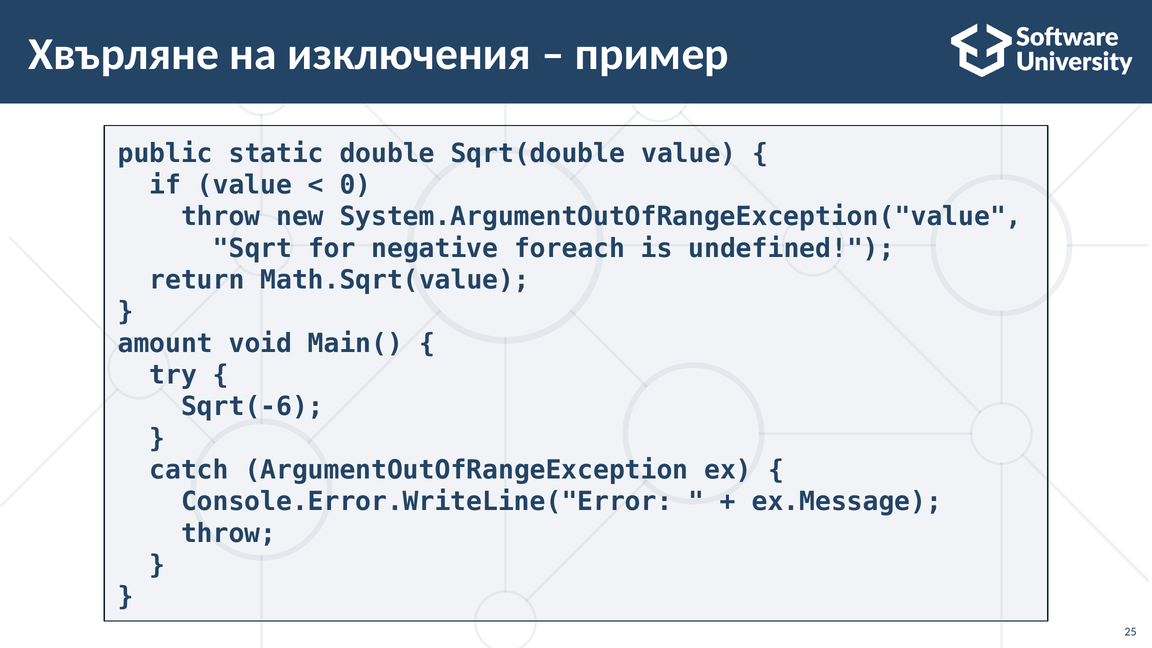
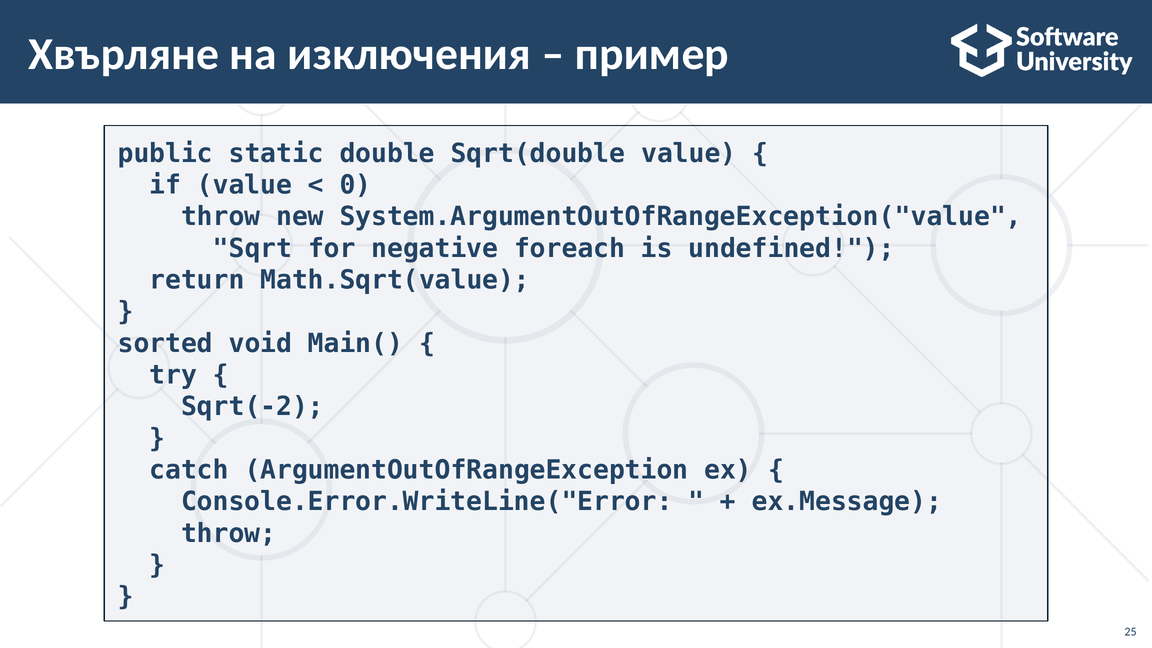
amount: amount -> sorted
Sqrt(-6: Sqrt(-6 -> Sqrt(-2
